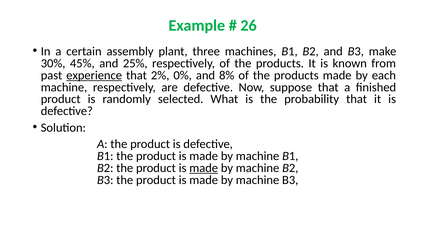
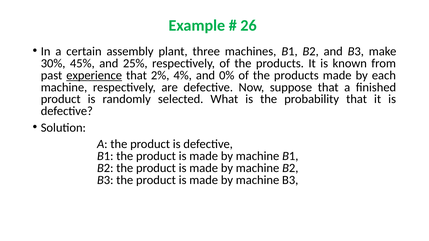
0%: 0% -> 4%
8%: 8% -> 0%
made at (204, 168) underline: present -> none
